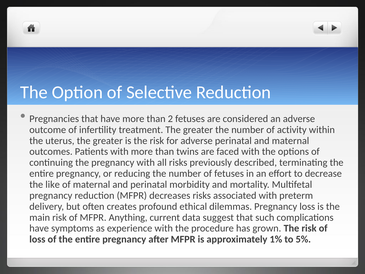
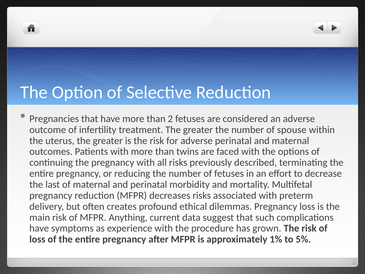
activity: activity -> spouse
like: like -> last
